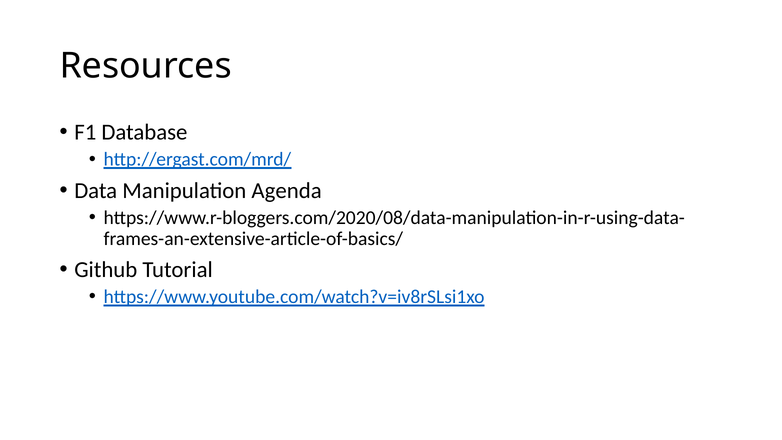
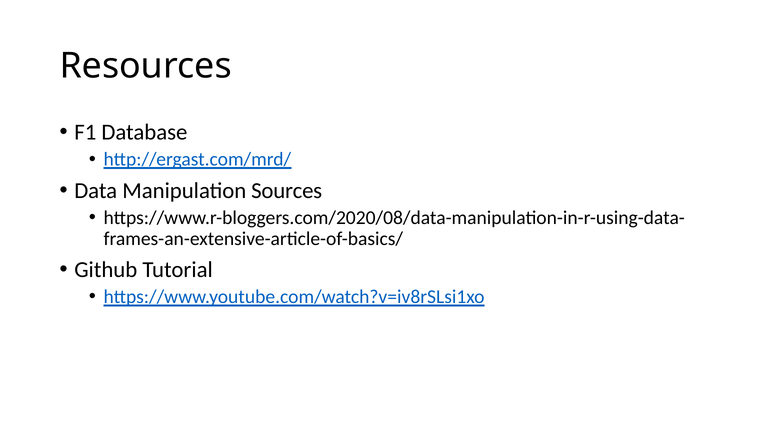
Agenda: Agenda -> Sources
